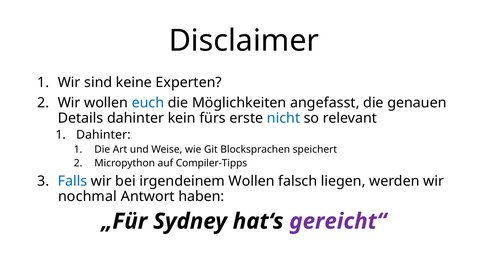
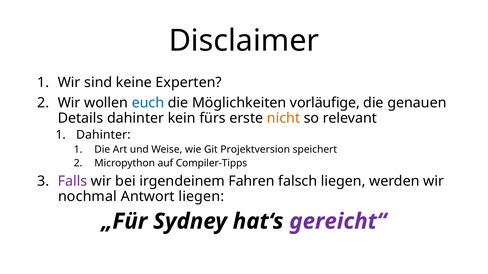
angefasst: angefasst -> vorläufige
nicht colour: blue -> orange
Blocksprachen: Blocksprachen -> Projektversion
Falls colour: blue -> purple
irgendeinem Wollen: Wollen -> Fahren
Antwort haben: haben -> liegen
